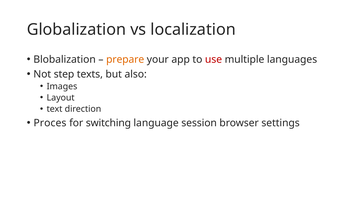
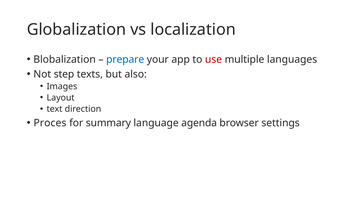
prepare colour: orange -> blue
switching: switching -> summary
session: session -> agenda
